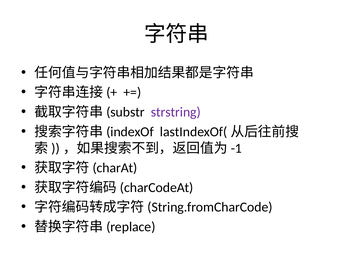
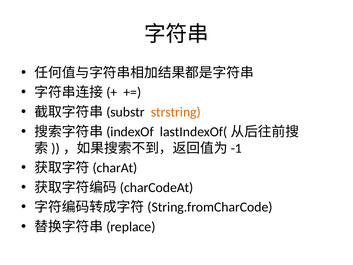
strstring colour: purple -> orange
